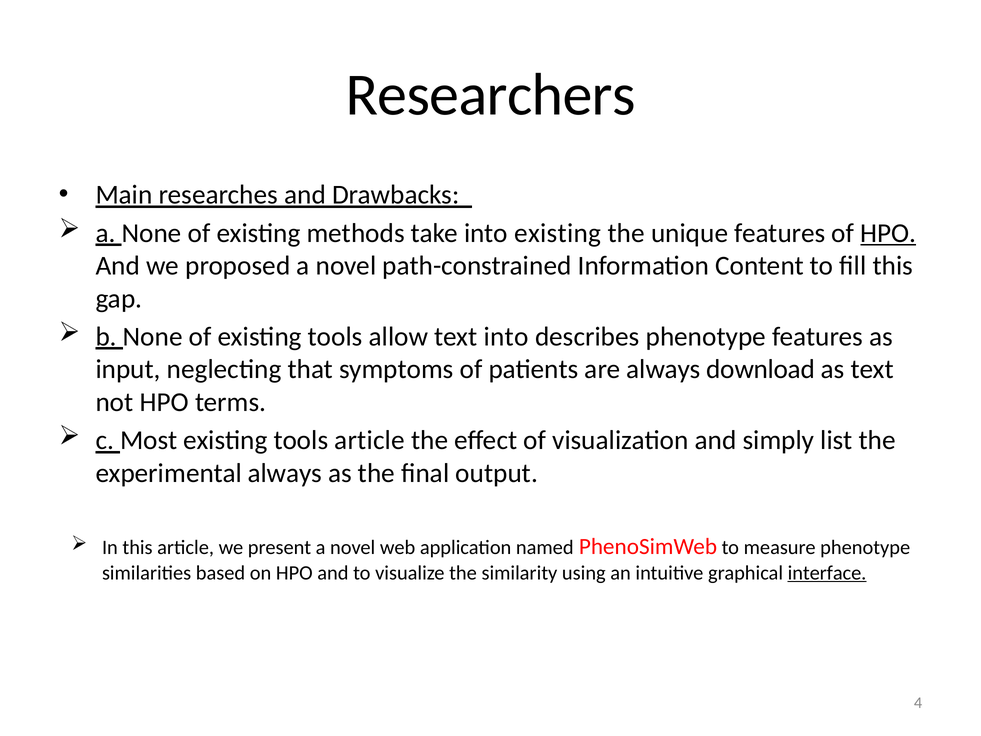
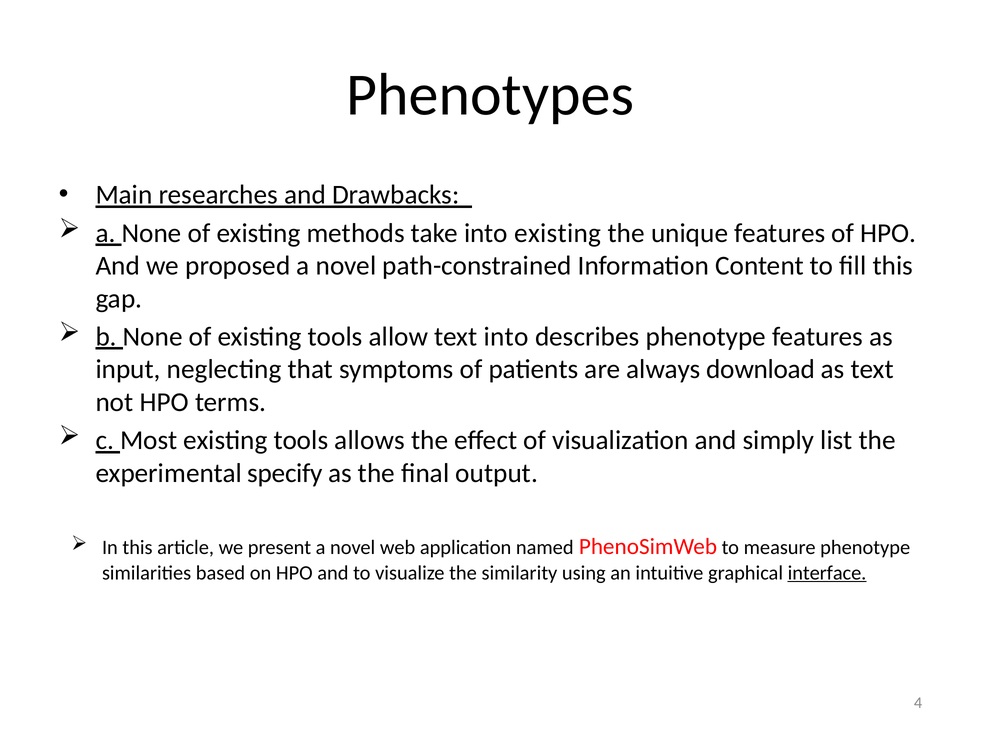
Researchers: Researchers -> Phenotypes
HPO at (888, 233) underline: present -> none
tools article: article -> allows
experimental always: always -> specify
